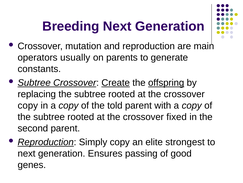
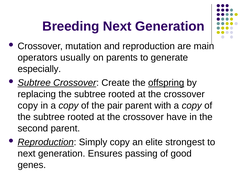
constants: constants -> especially
Create underline: present -> none
told: told -> pair
fixed: fixed -> have
